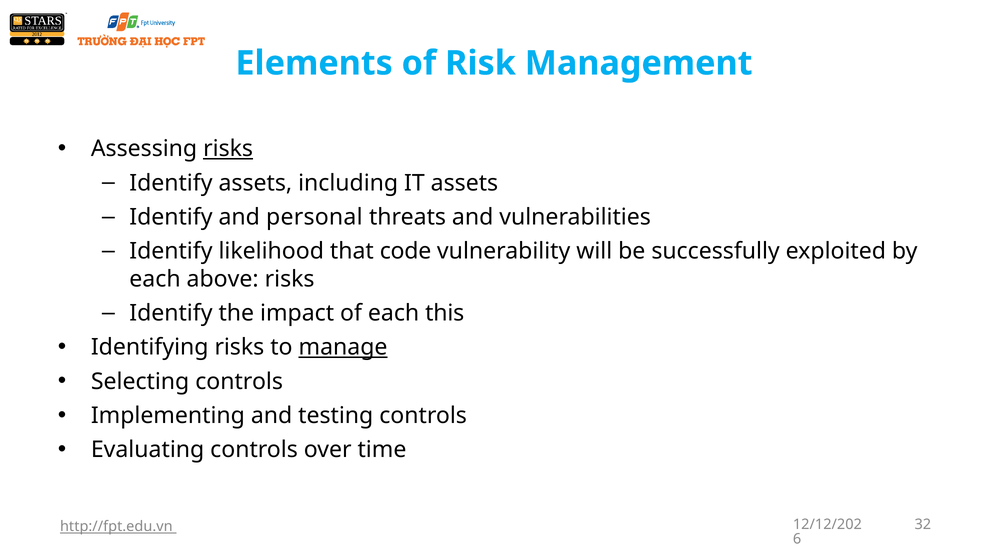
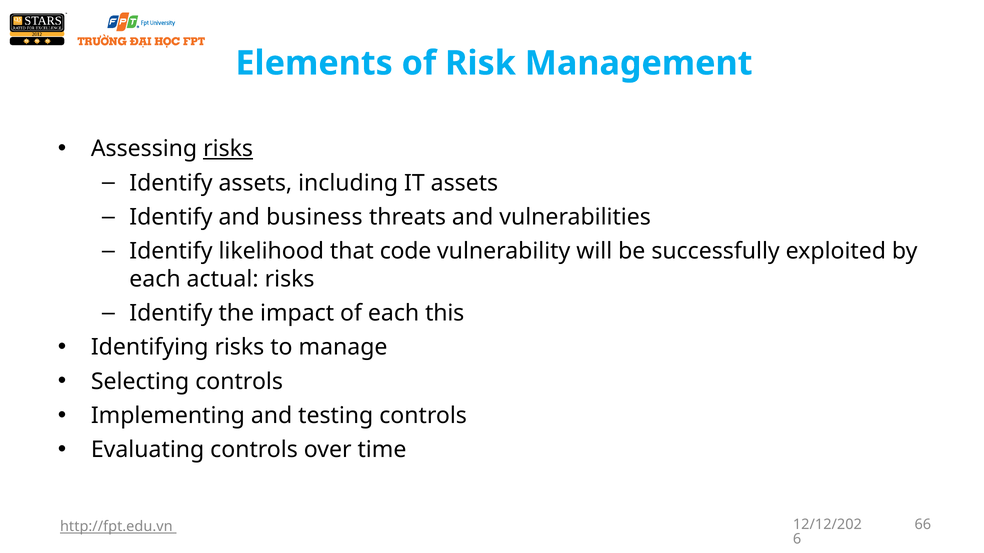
personal: personal -> business
above: above -> actual
manage underline: present -> none
32: 32 -> 66
